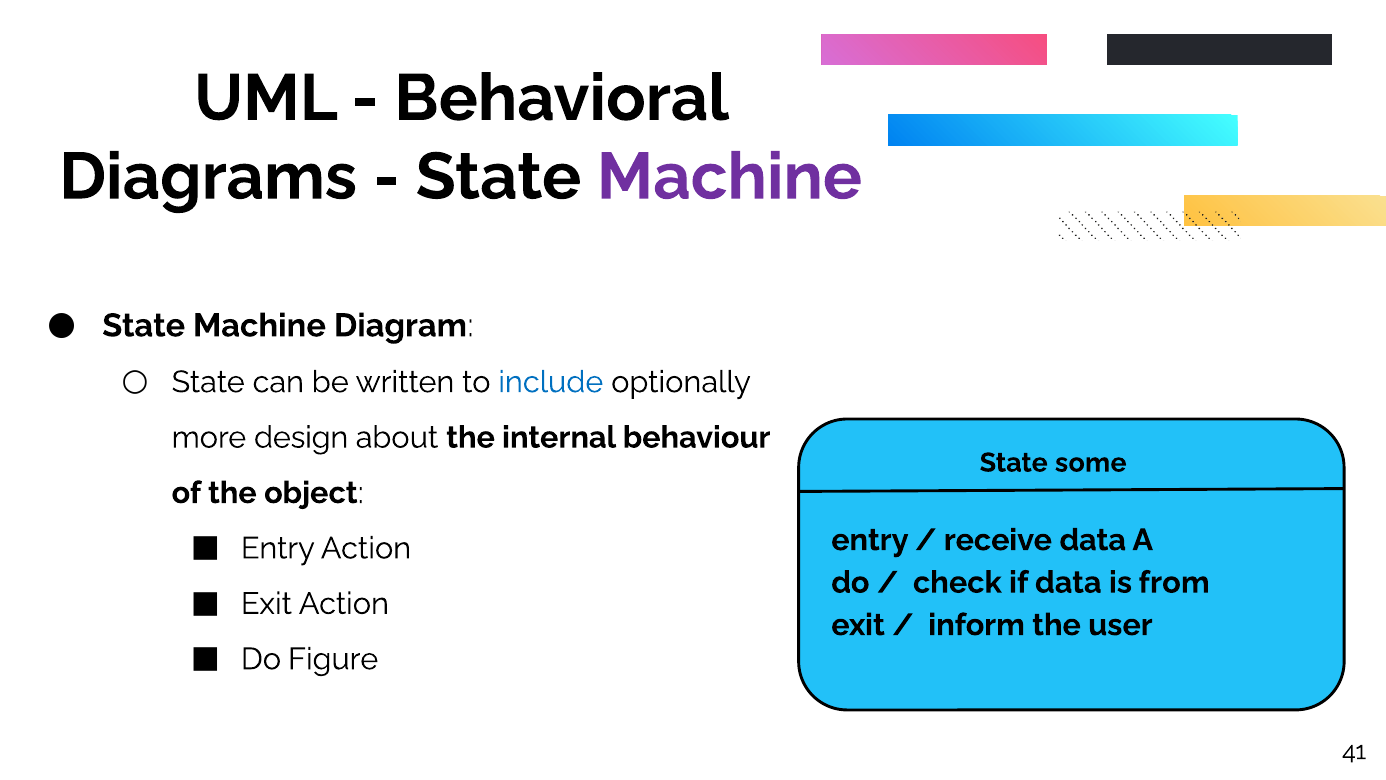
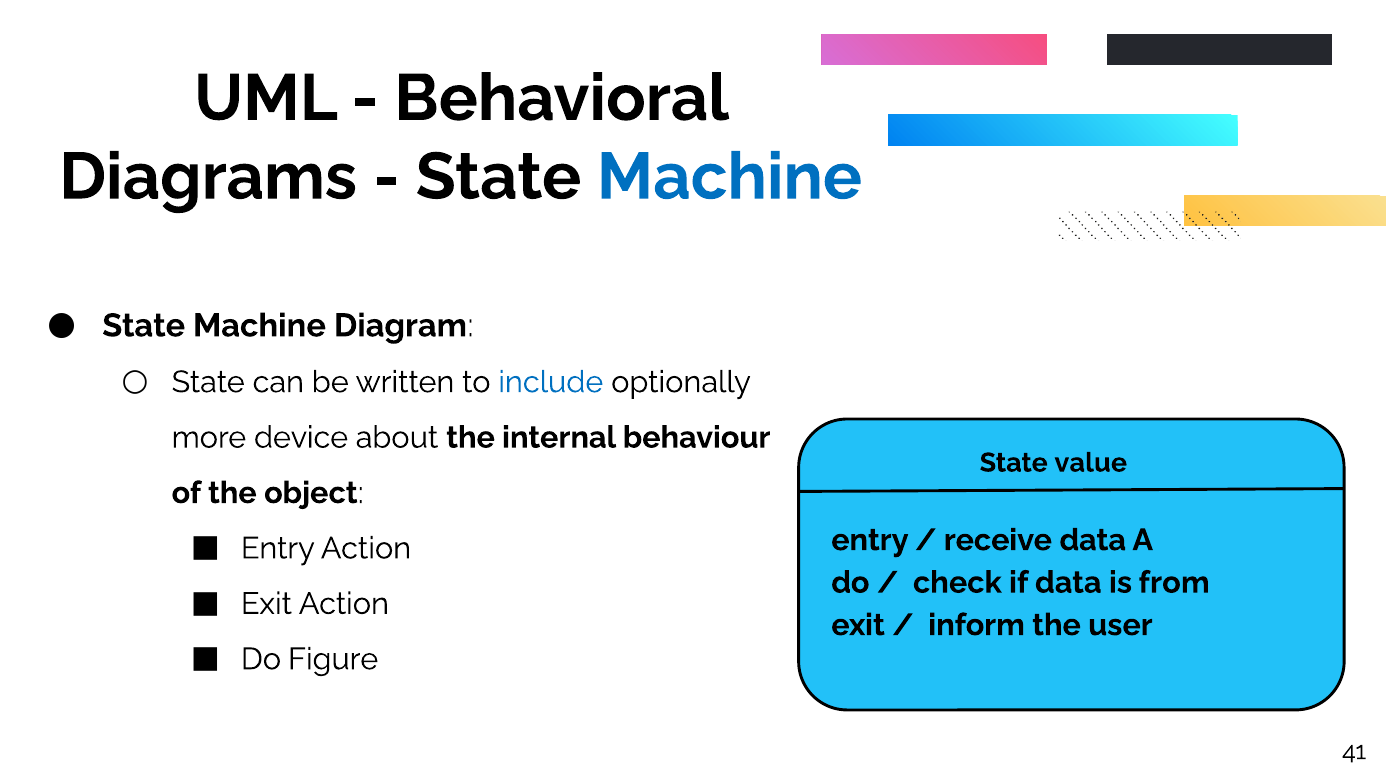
Machine at (729, 177) colour: purple -> blue
design: design -> device
some: some -> value
